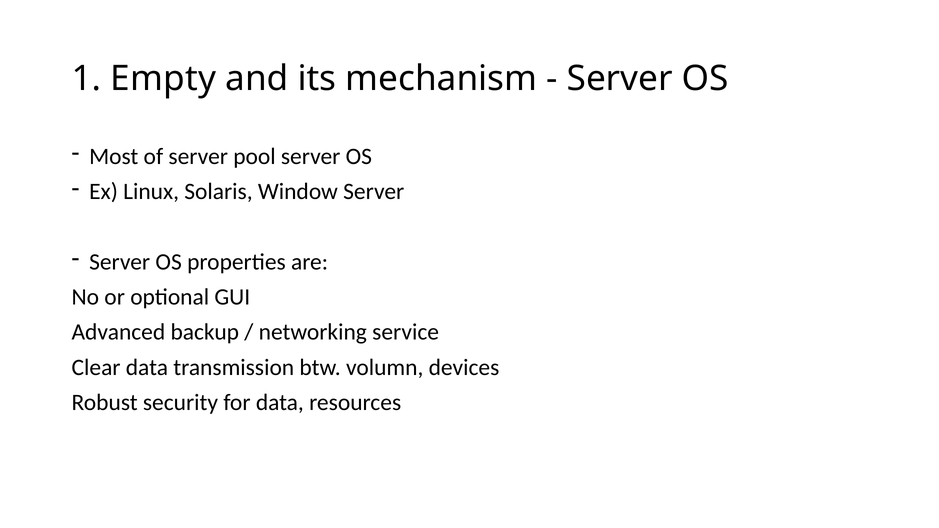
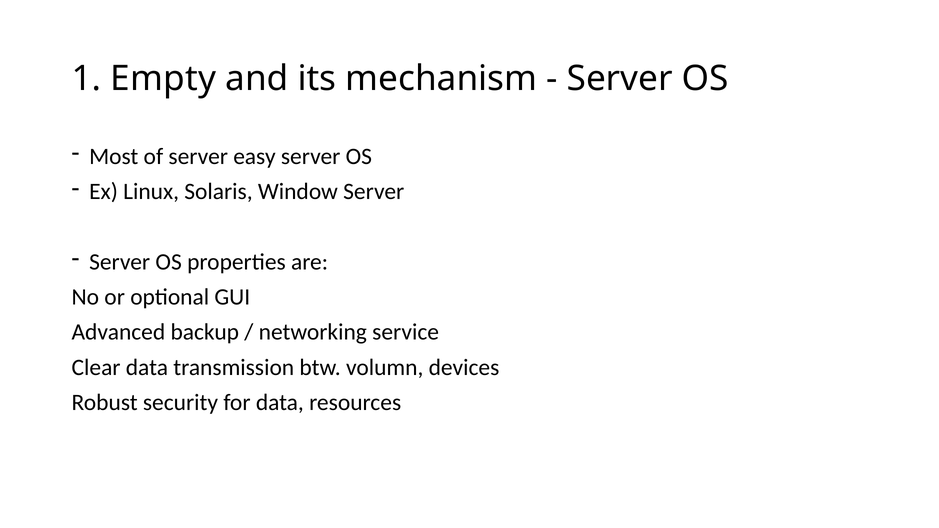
pool: pool -> easy
